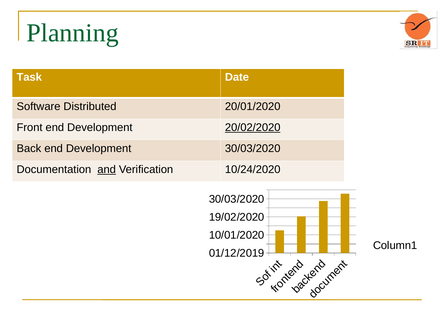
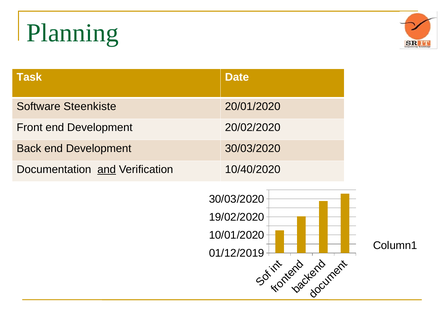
Distributed: Distributed -> Steenkiste
20/02/2020 underline: present -> none
10/24/2020: 10/24/2020 -> 10/40/2020
